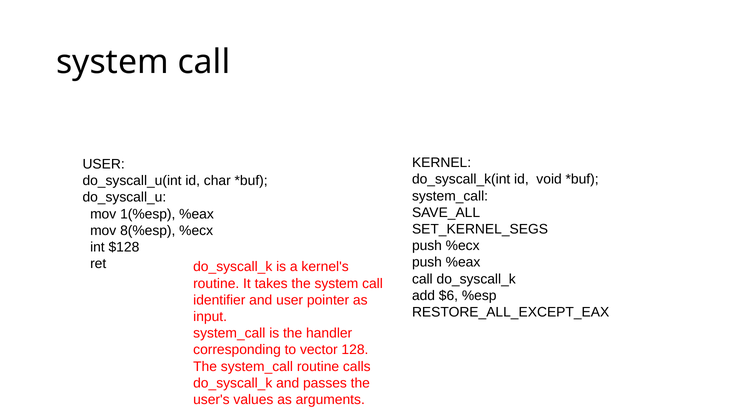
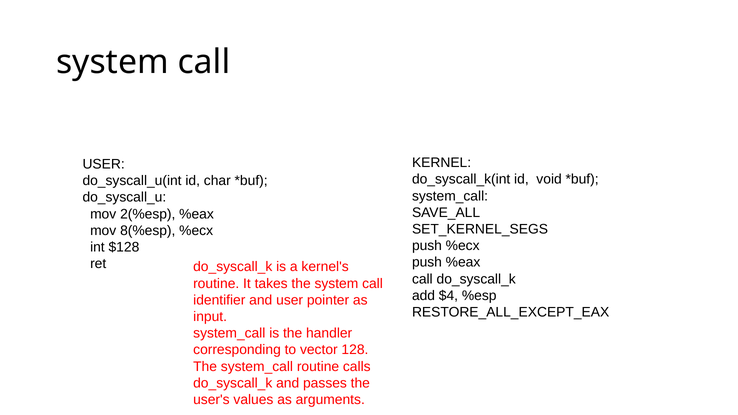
1(%esp: 1(%esp -> 2(%esp
$6: $6 -> $4
